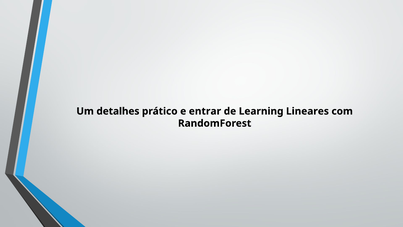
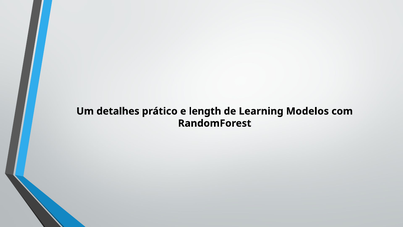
entrar: entrar -> length
Lineares: Lineares -> Modelos
